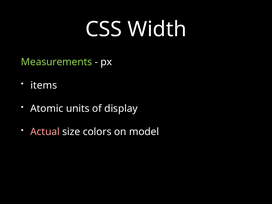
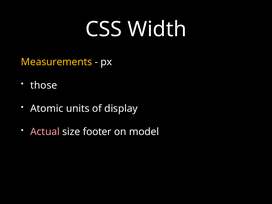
Measurements colour: light green -> yellow
items: items -> those
colors: colors -> footer
